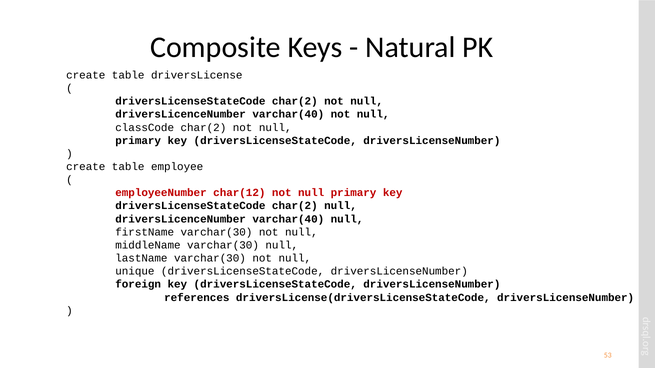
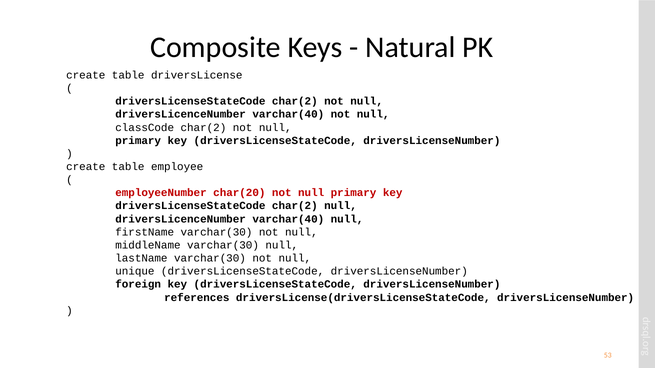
char(12: char(12 -> char(20
